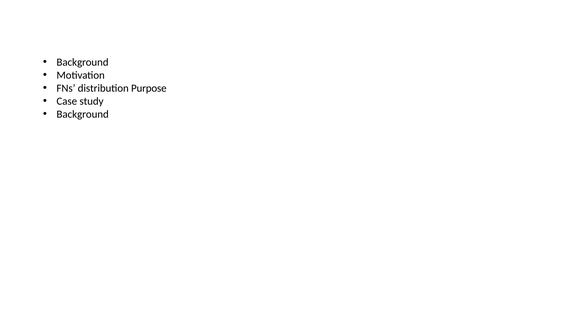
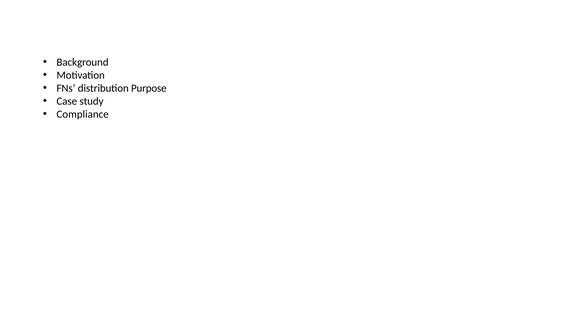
Background at (83, 114): Background -> Compliance
